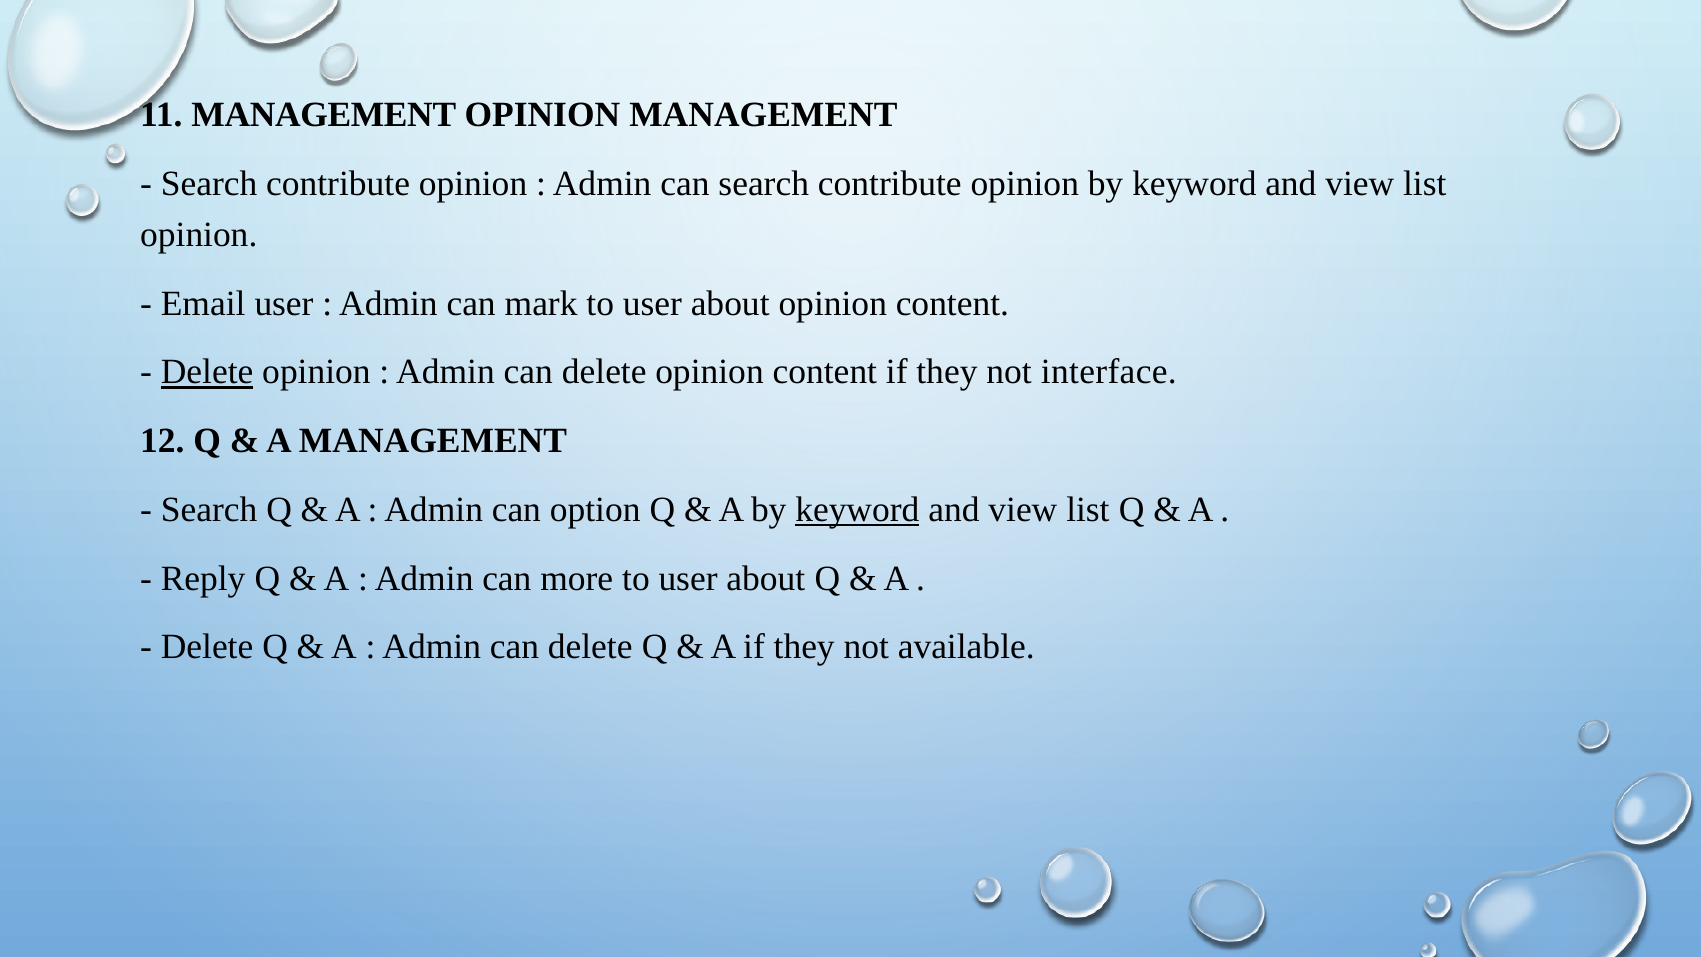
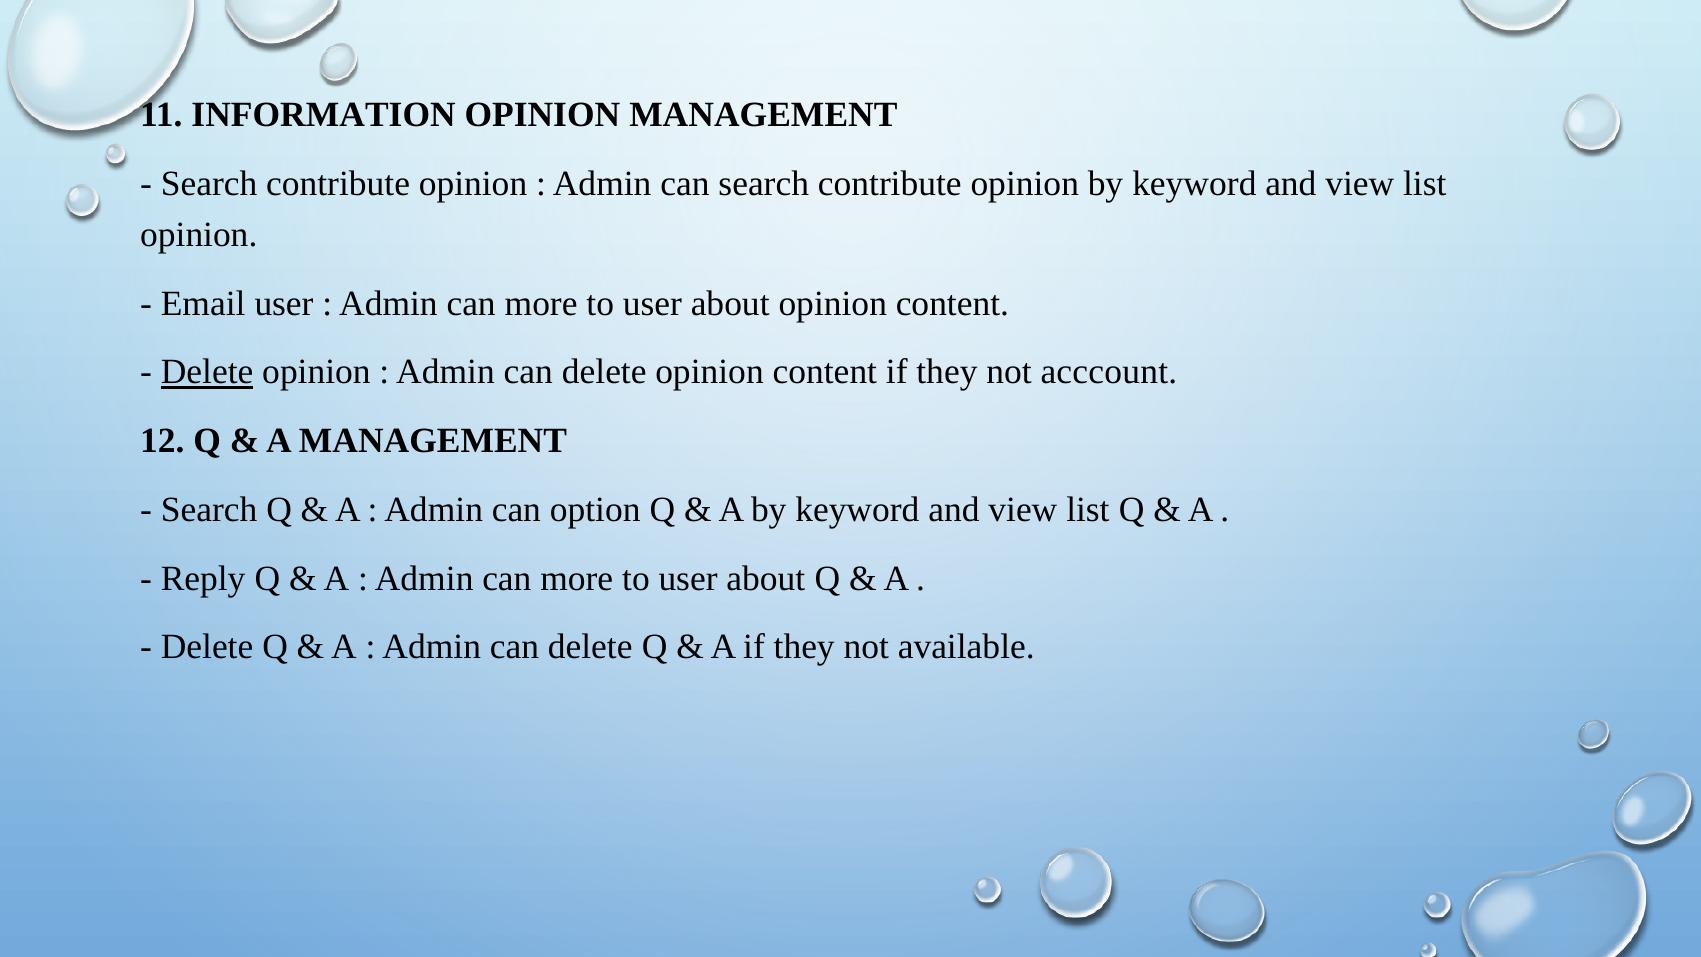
11 MANAGEMENT: MANAGEMENT -> INFORMATION
mark at (541, 303): mark -> more
interface: interface -> acccount
keyword at (857, 510) underline: present -> none
